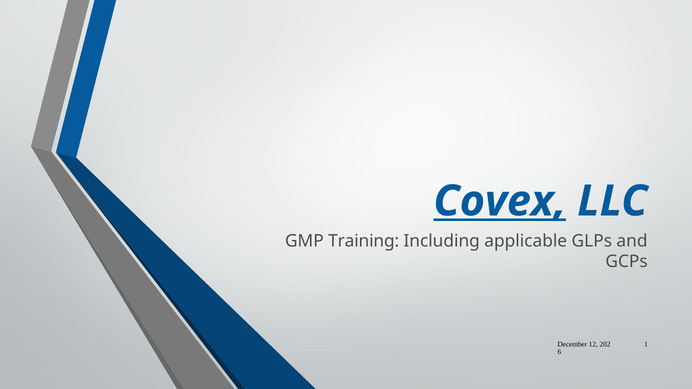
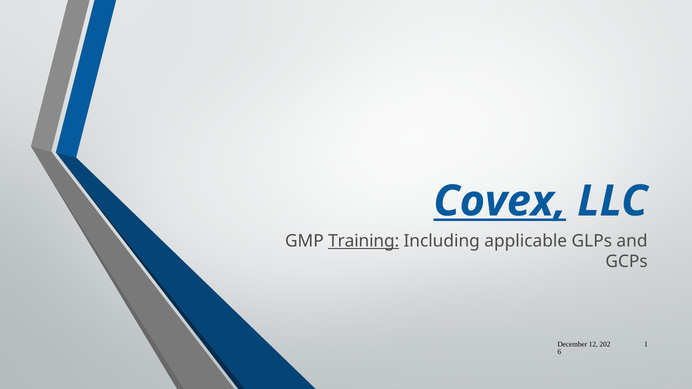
Training underline: none -> present
